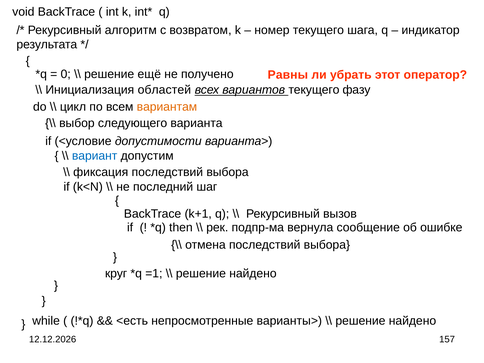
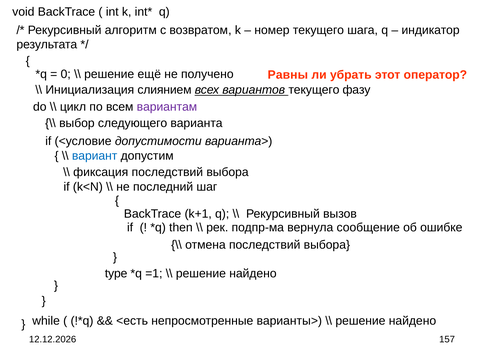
областей: областей -> слиянием
вариантам colour: orange -> purple
круг: круг -> type
